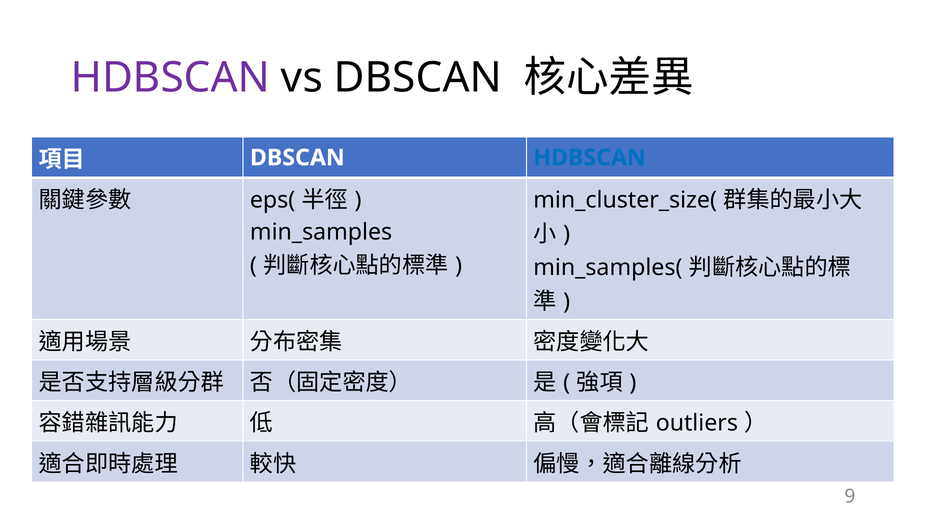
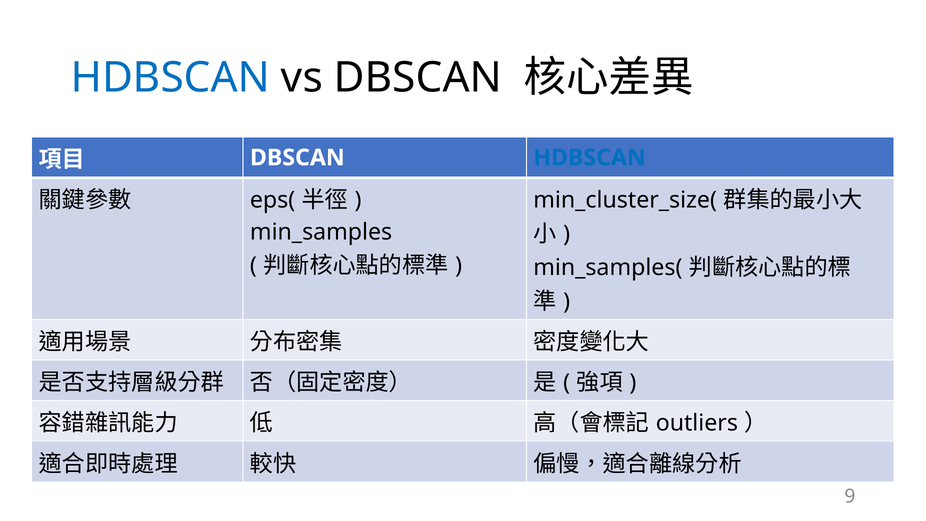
HDBSCAN at (170, 78) colour: purple -> blue
